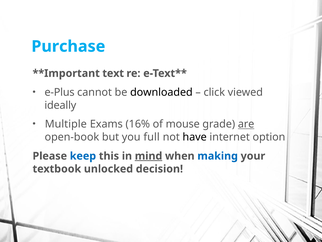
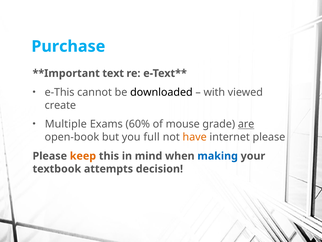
e-Plus: e-Plus -> e-This
click: click -> with
ideally: ideally -> create
16%: 16% -> 60%
have colour: black -> orange
internet option: option -> please
keep colour: blue -> orange
mind underline: present -> none
unlocked: unlocked -> attempts
